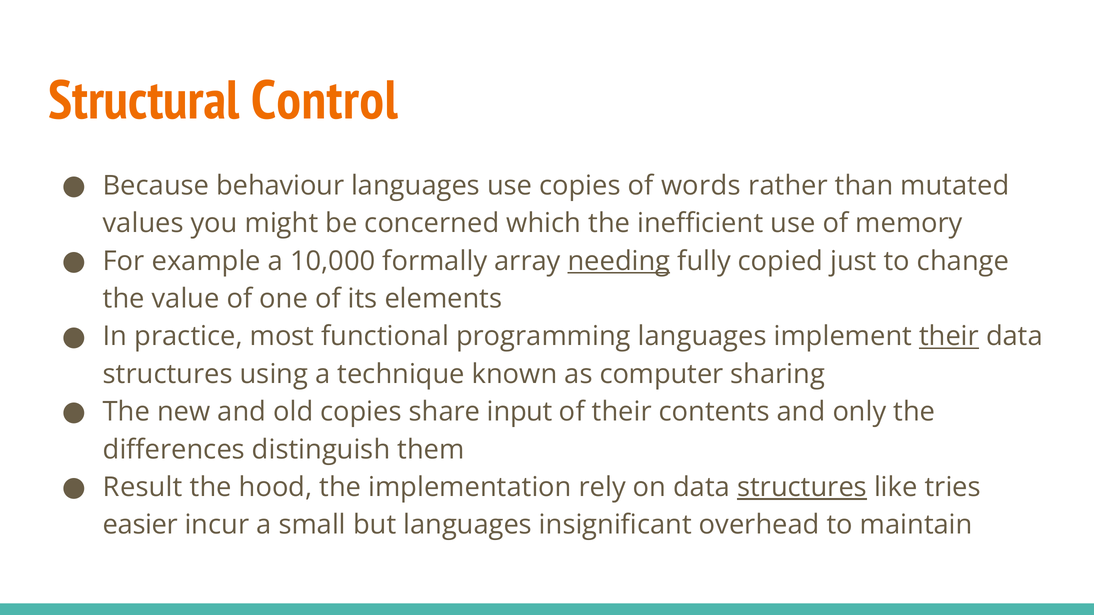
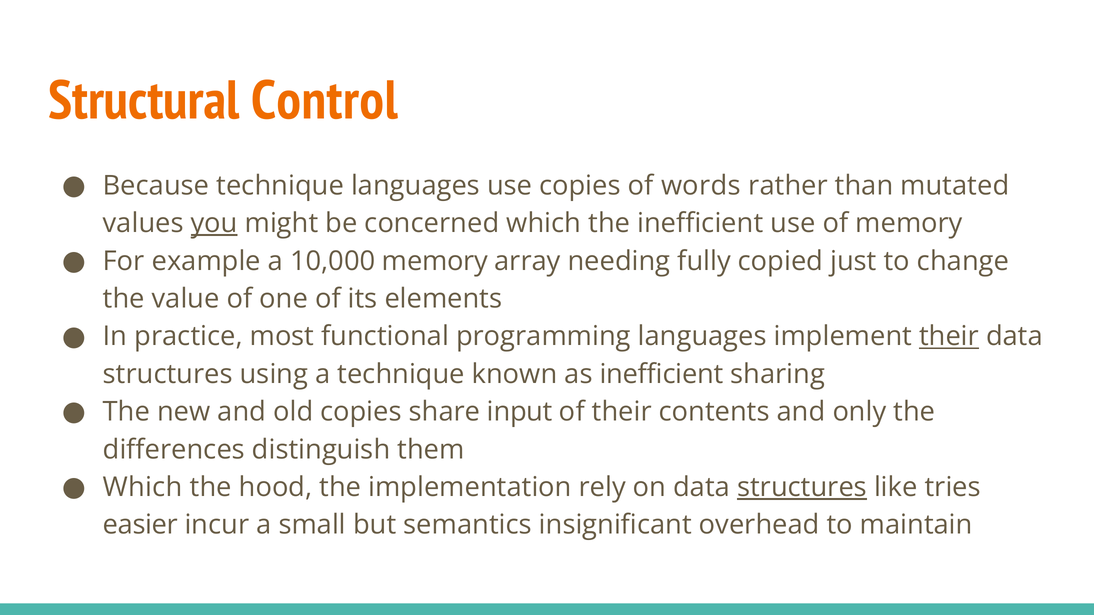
Because behaviour: behaviour -> technique
you underline: none -> present
10,000 formally: formally -> memory
needing underline: present -> none
as computer: computer -> inefficient
Result at (143, 488): Result -> Which
but languages: languages -> semantics
